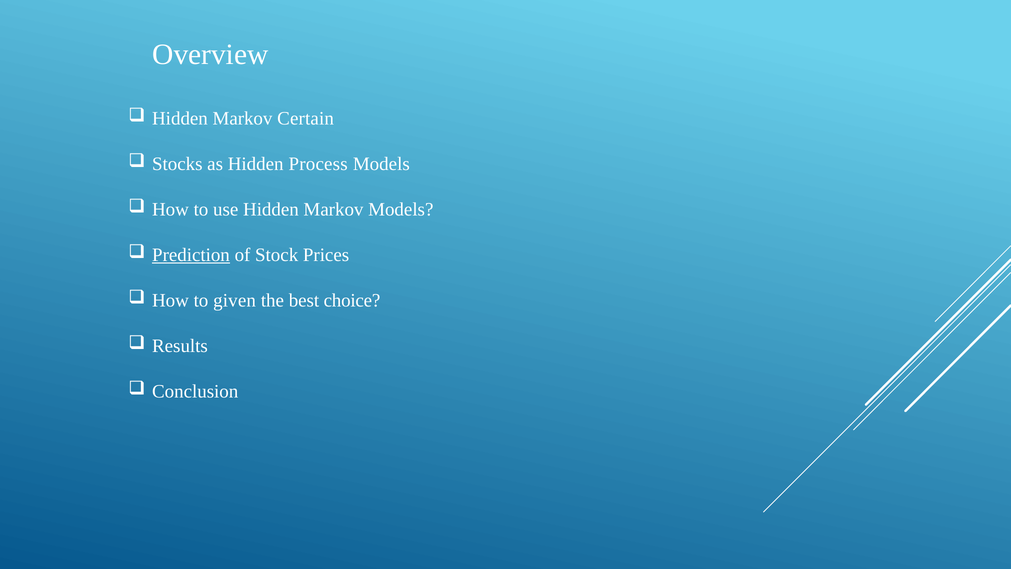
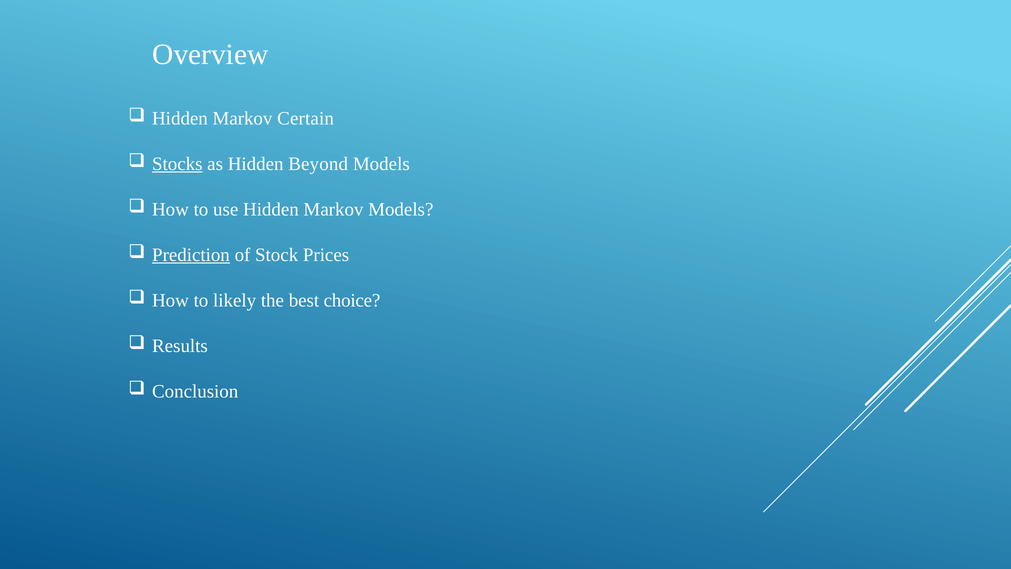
Stocks underline: none -> present
Process: Process -> Beyond
given: given -> likely
